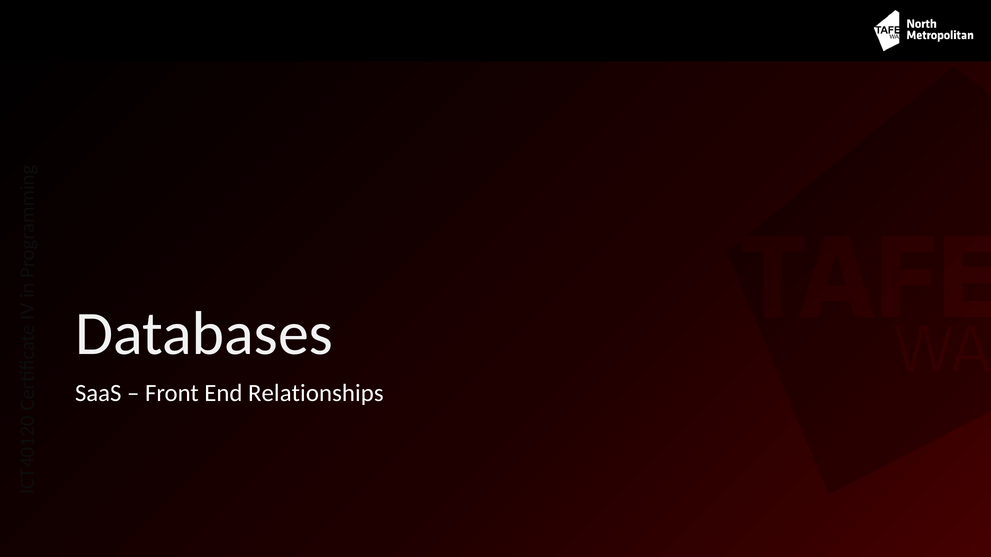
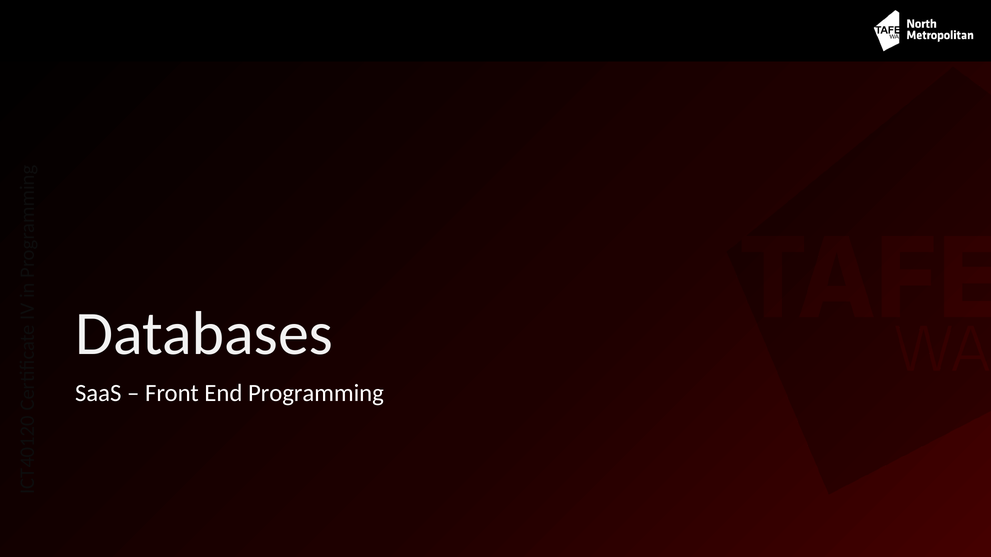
Relationships: Relationships -> Programming
